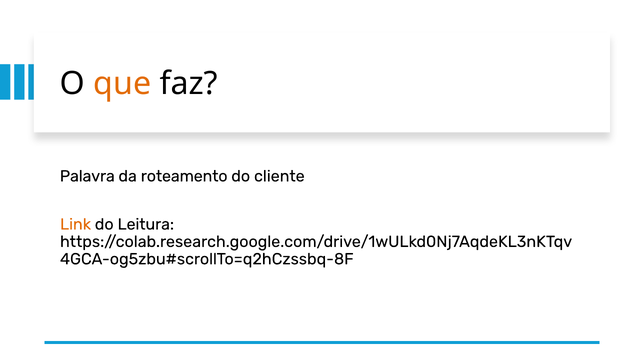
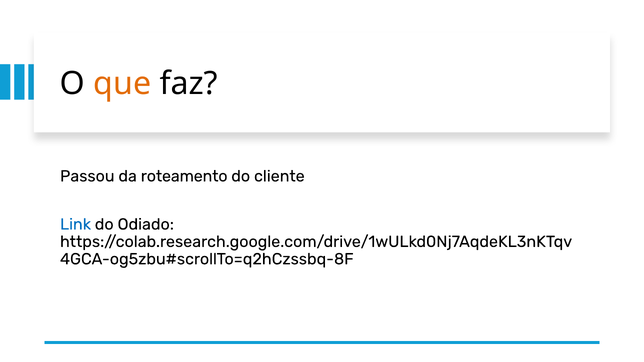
Palavra: Palavra -> Passou
Link colour: orange -> blue
Leitura: Leitura -> Odiado
